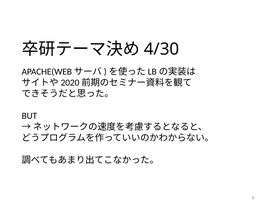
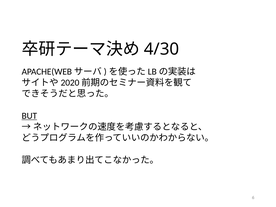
BUT underline: none -> present
